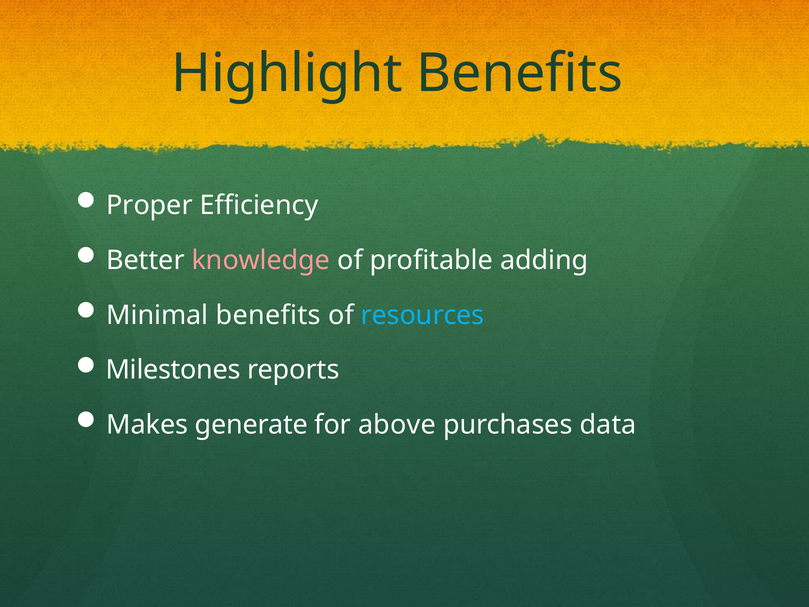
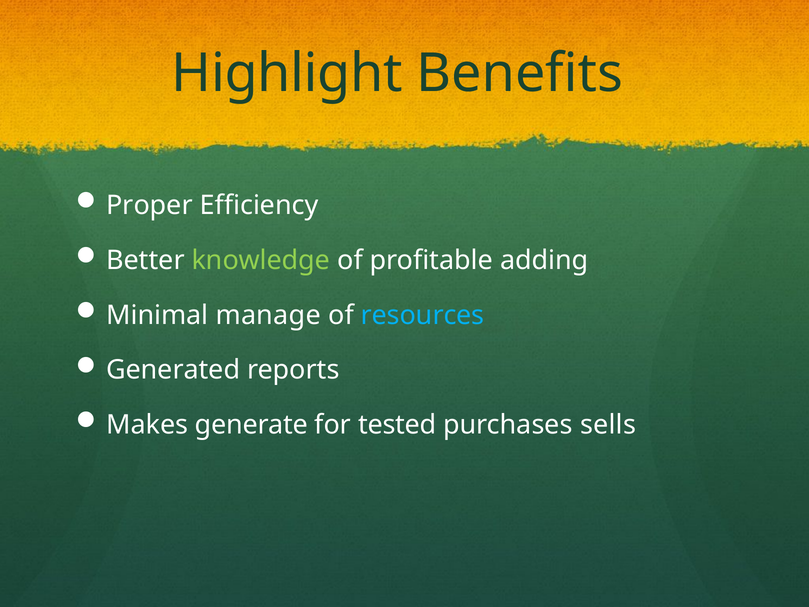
knowledge colour: pink -> light green
Minimal benefits: benefits -> manage
Milestones: Milestones -> Generated
above: above -> tested
data: data -> sells
